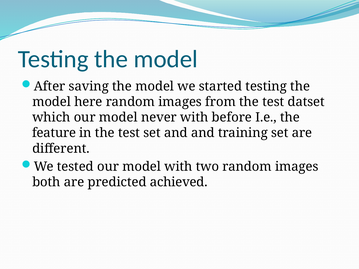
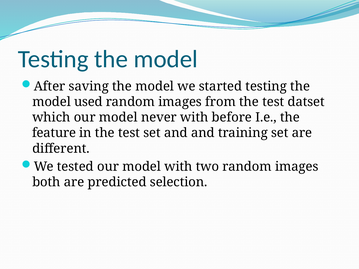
here: here -> used
achieved: achieved -> selection
